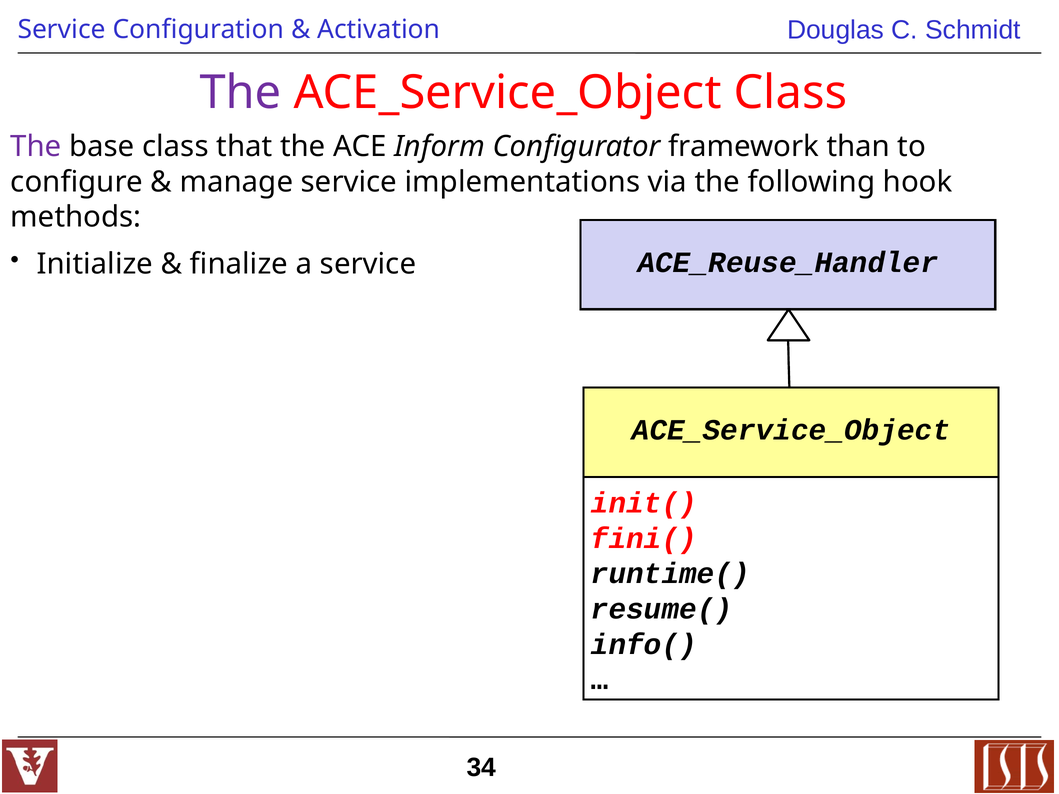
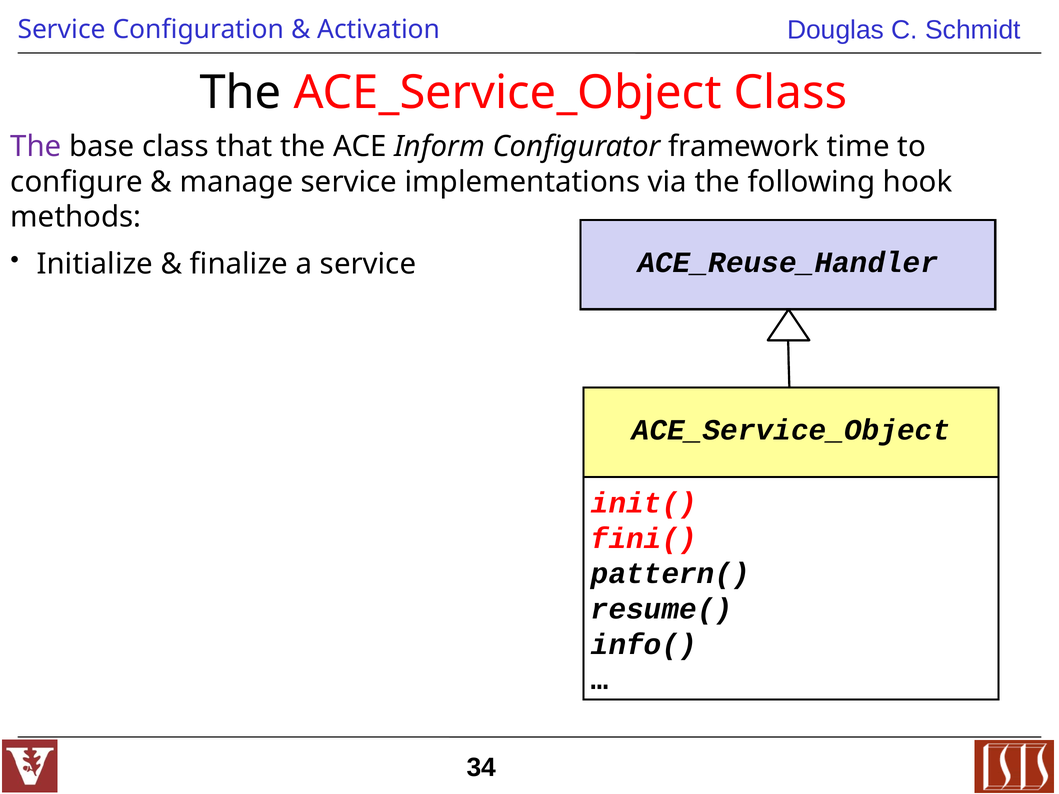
The at (240, 93) colour: purple -> black
than: than -> time
runtime(: runtime( -> pattern(
